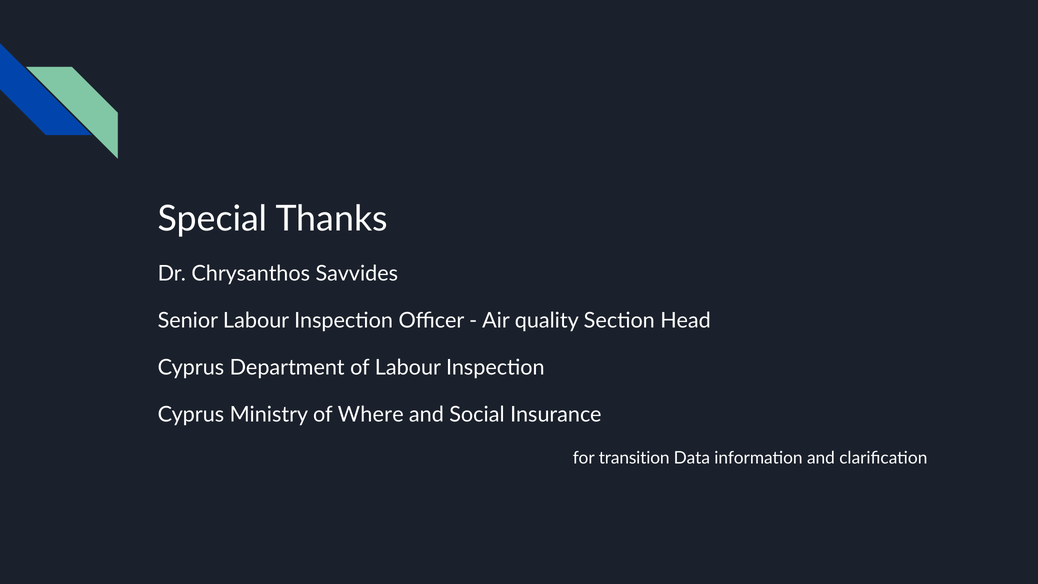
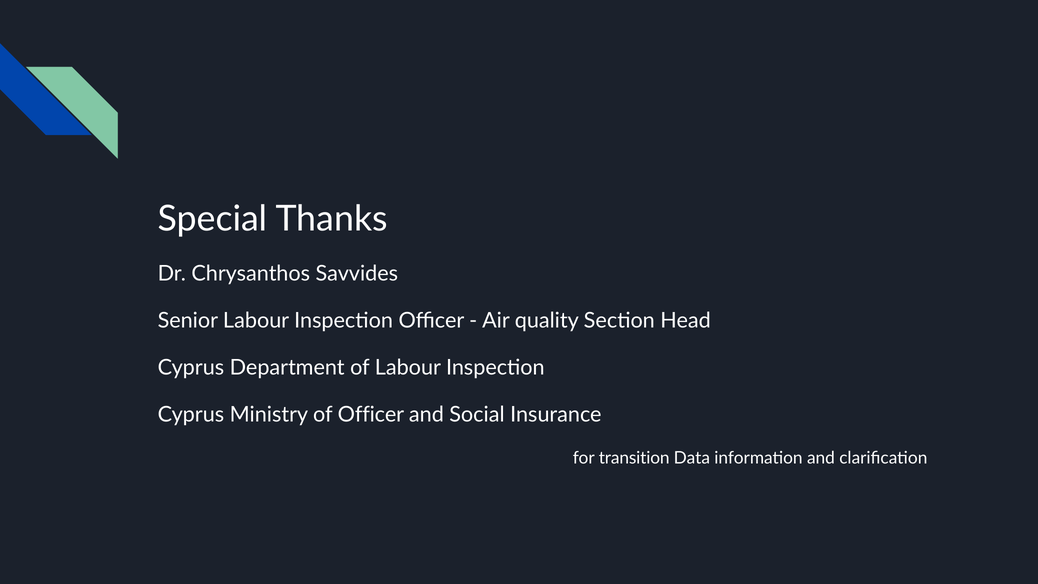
of Where: Where -> Officer
